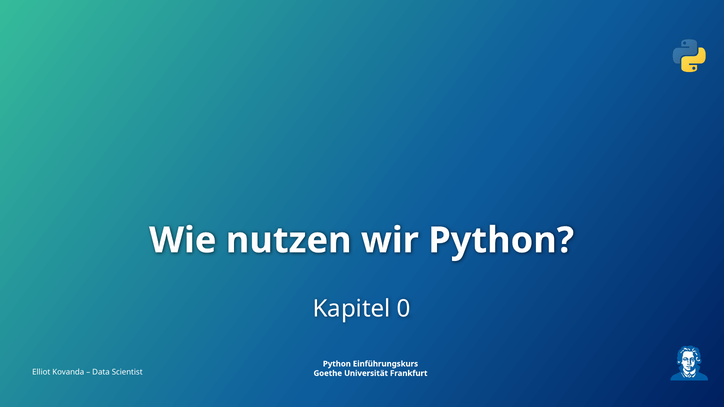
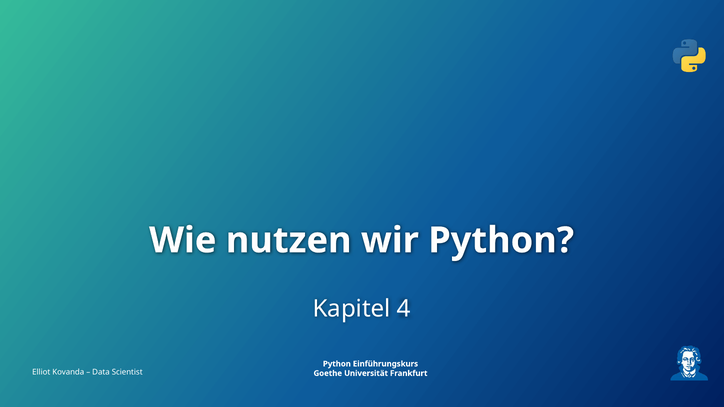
0: 0 -> 4
